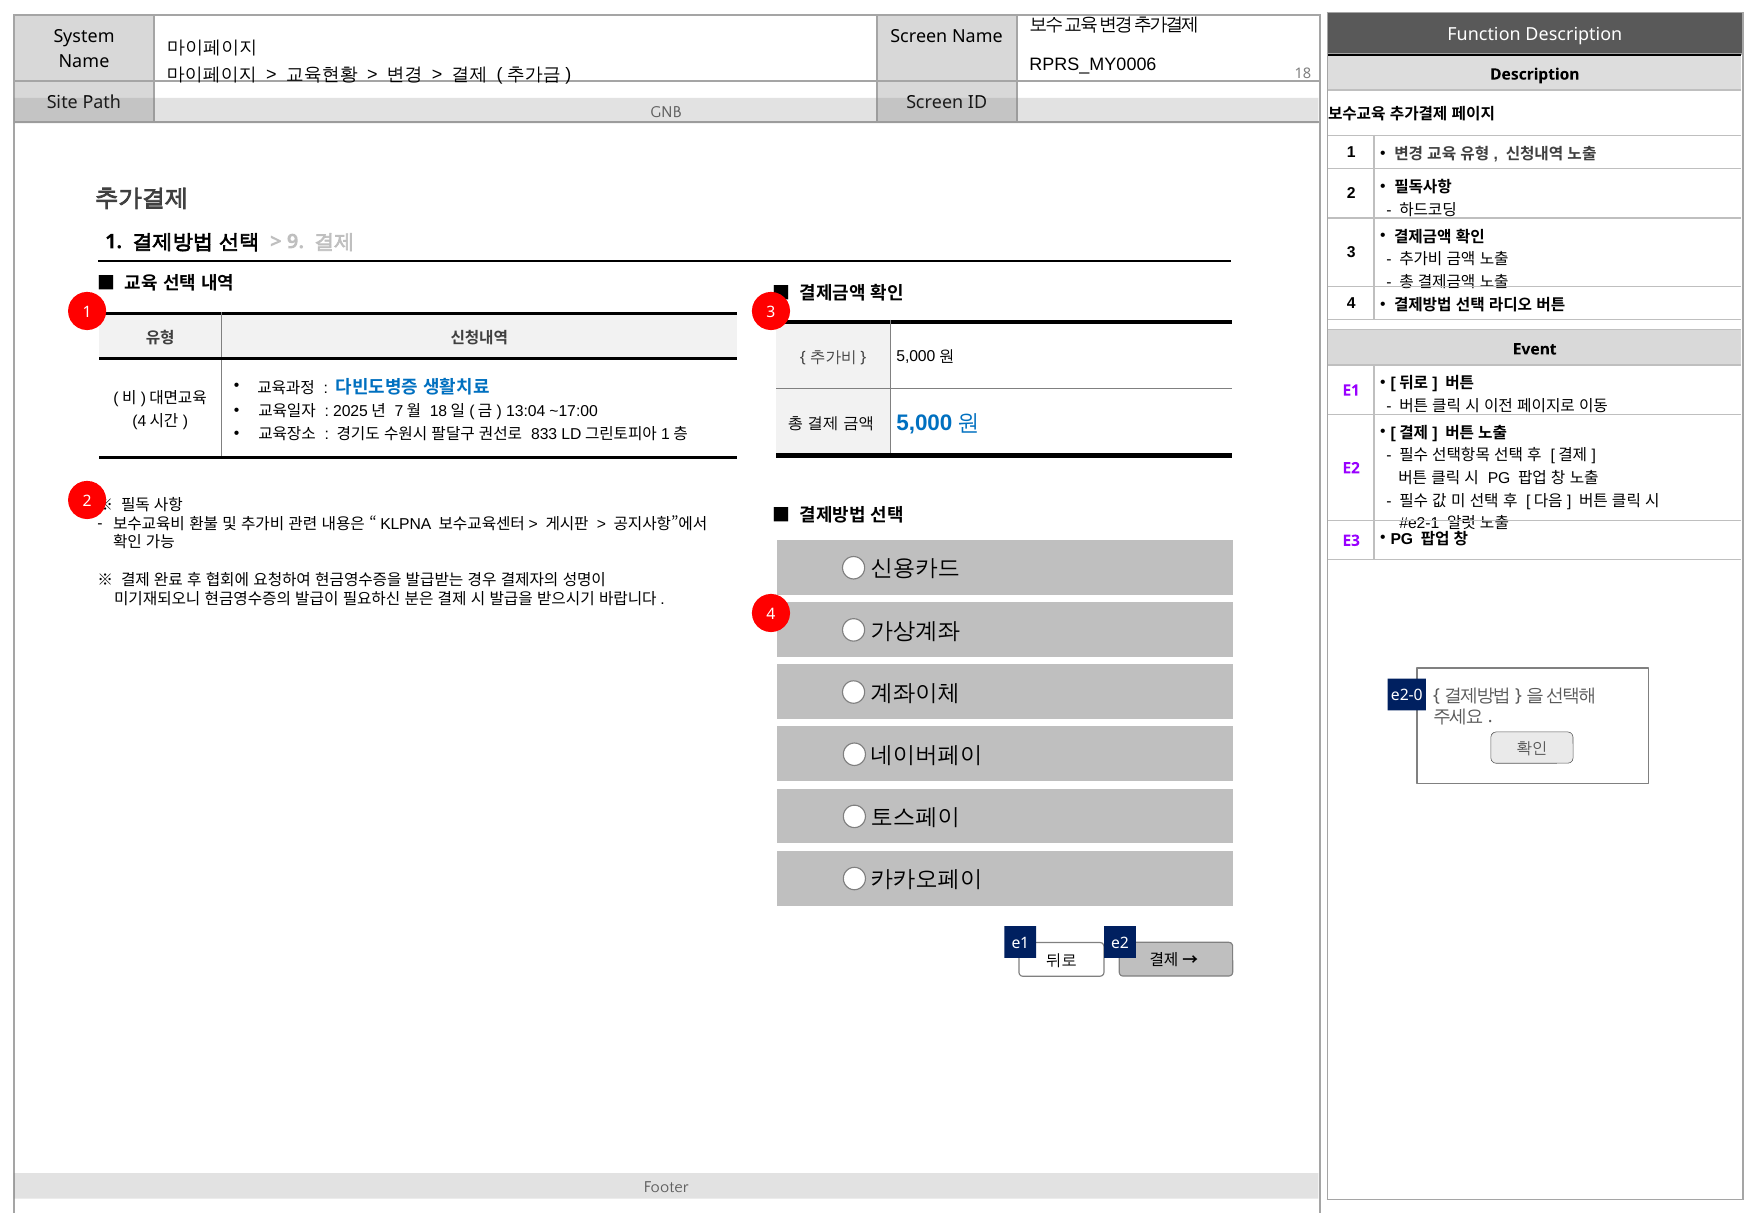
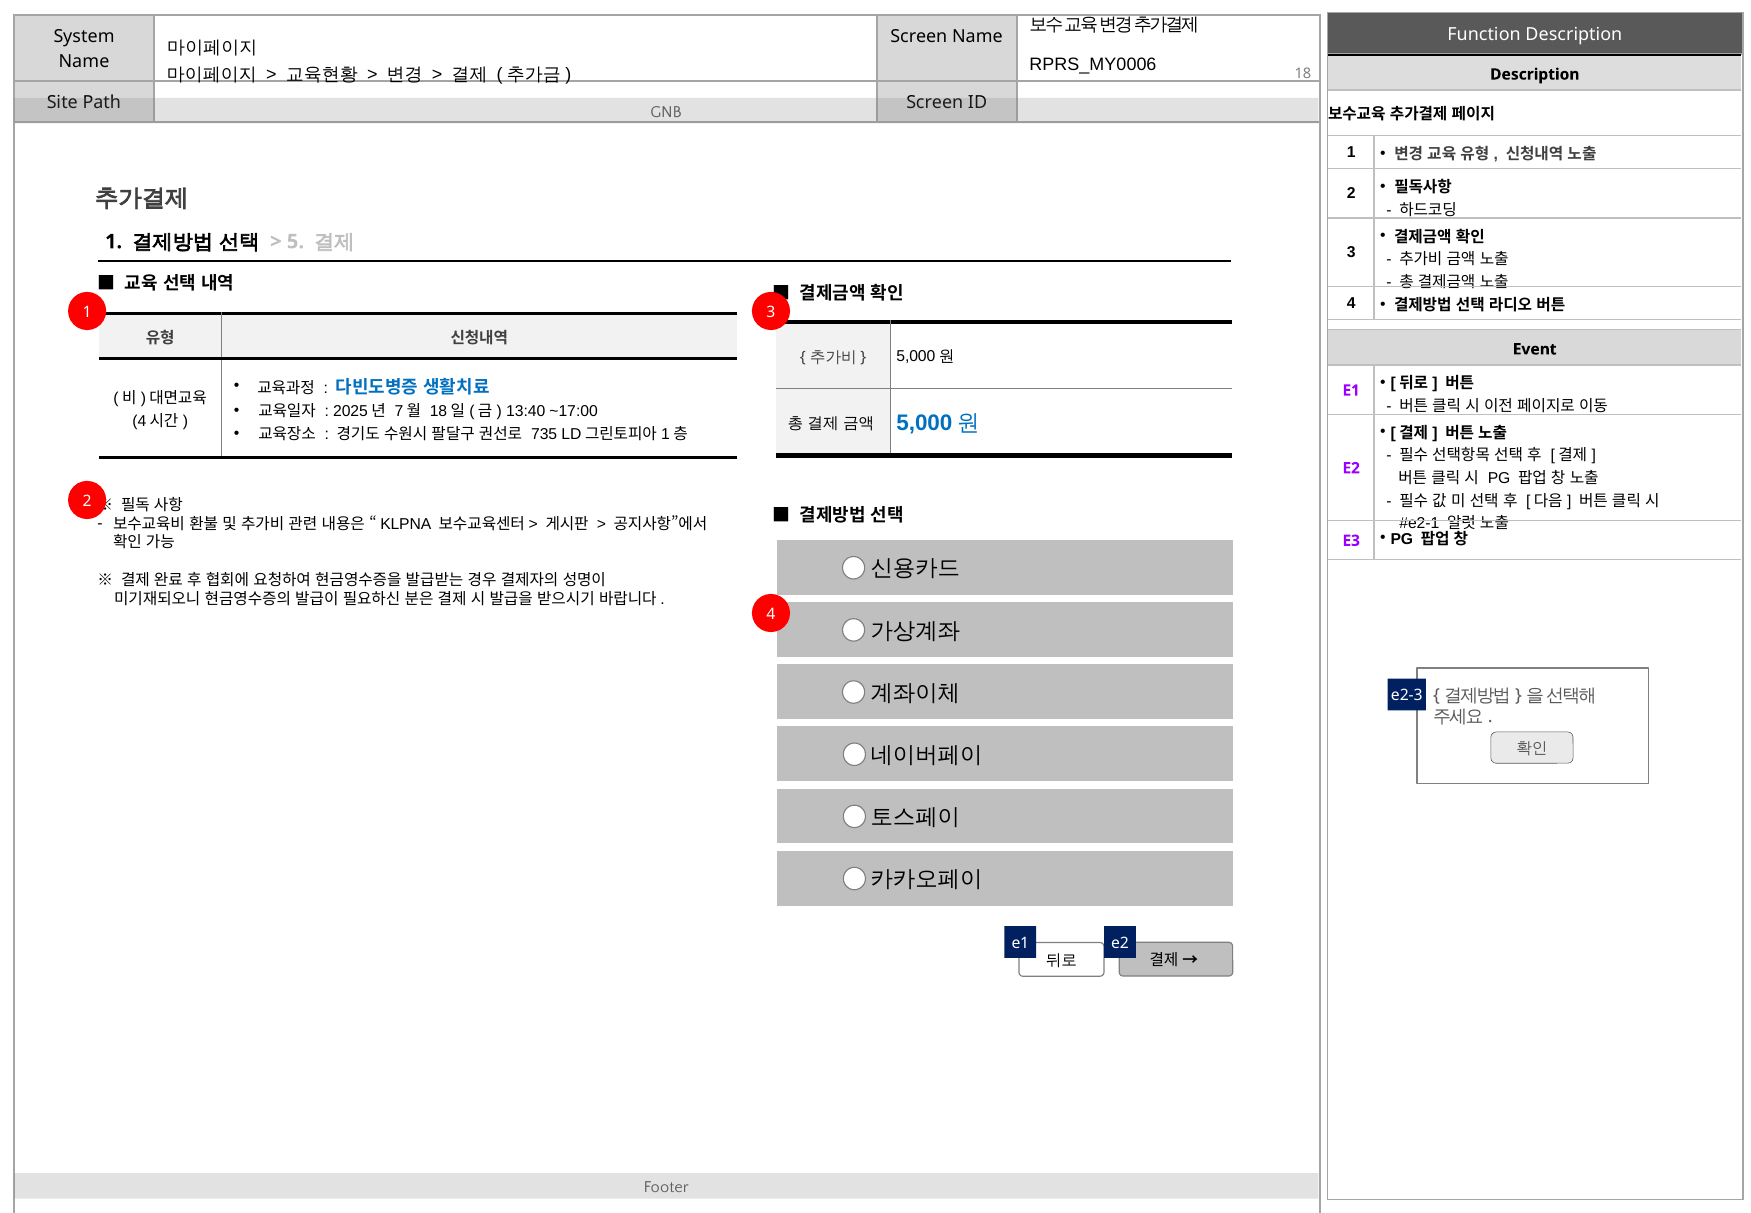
9: 9 -> 5
13:04: 13:04 -> 13:40
833: 833 -> 735
e2-0: e2-0 -> e2-3
